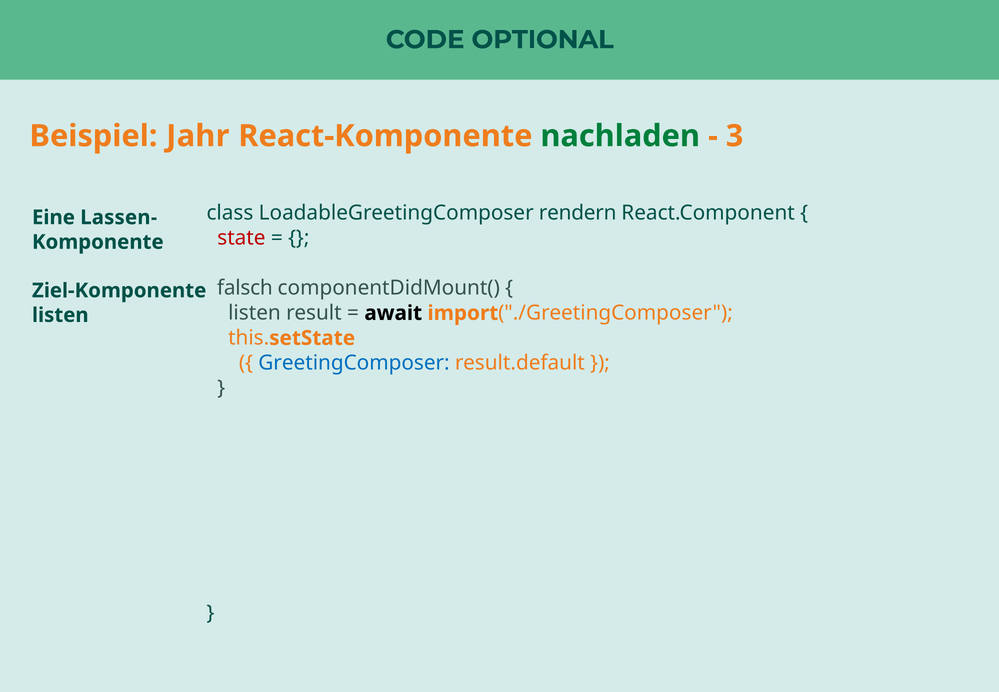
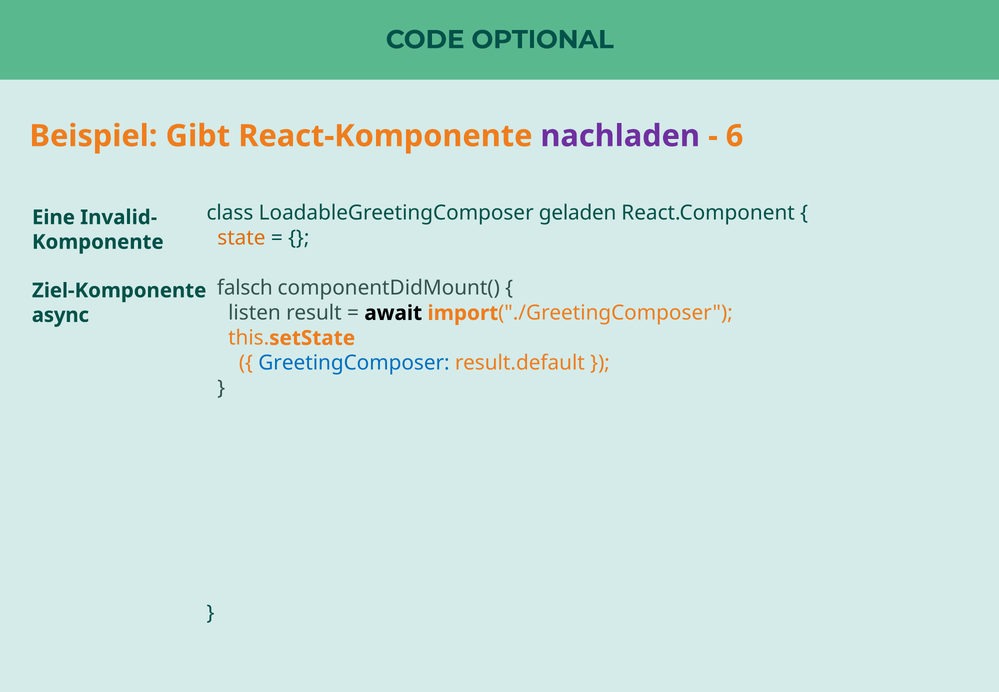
Jahr: Jahr -> Gibt
nachladen colour: green -> purple
3: 3 -> 6
rendern: rendern -> geladen
Lassen-: Lassen- -> Invalid-
state colour: red -> orange
listen at (60, 315): listen -> async
